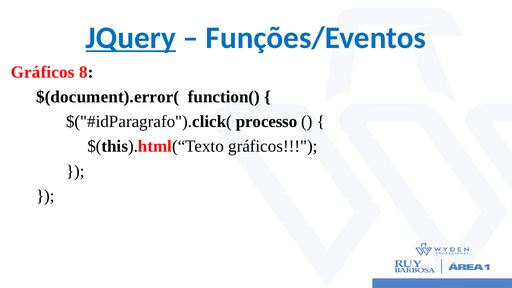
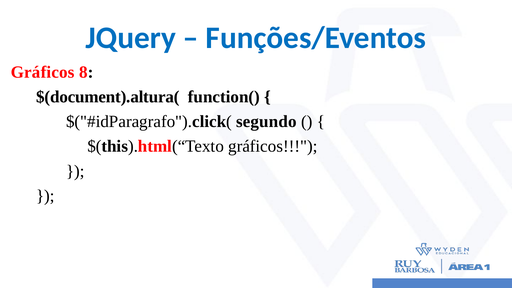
JQuery underline: present -> none
$(document).error(: $(document).error( -> $(document).altura(
processo: processo -> segundo
